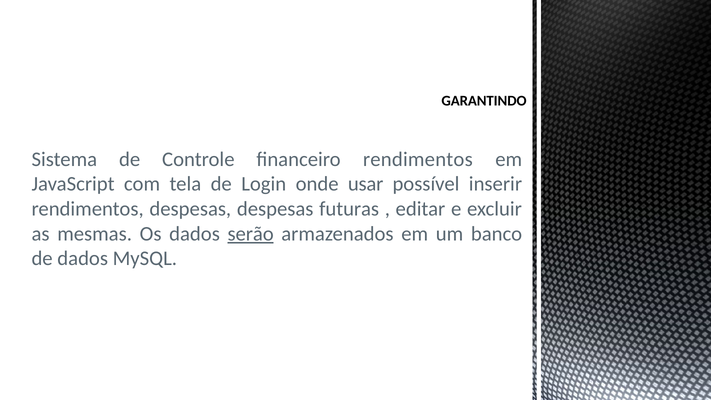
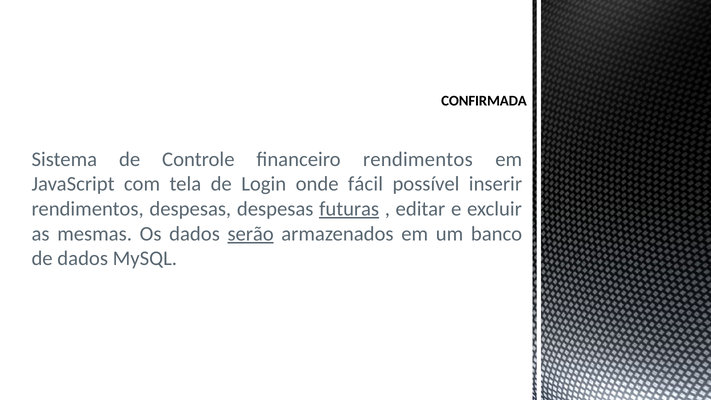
GARANTINDO: GARANTINDO -> CONFIRMADA
usar: usar -> fácil
futuras underline: none -> present
